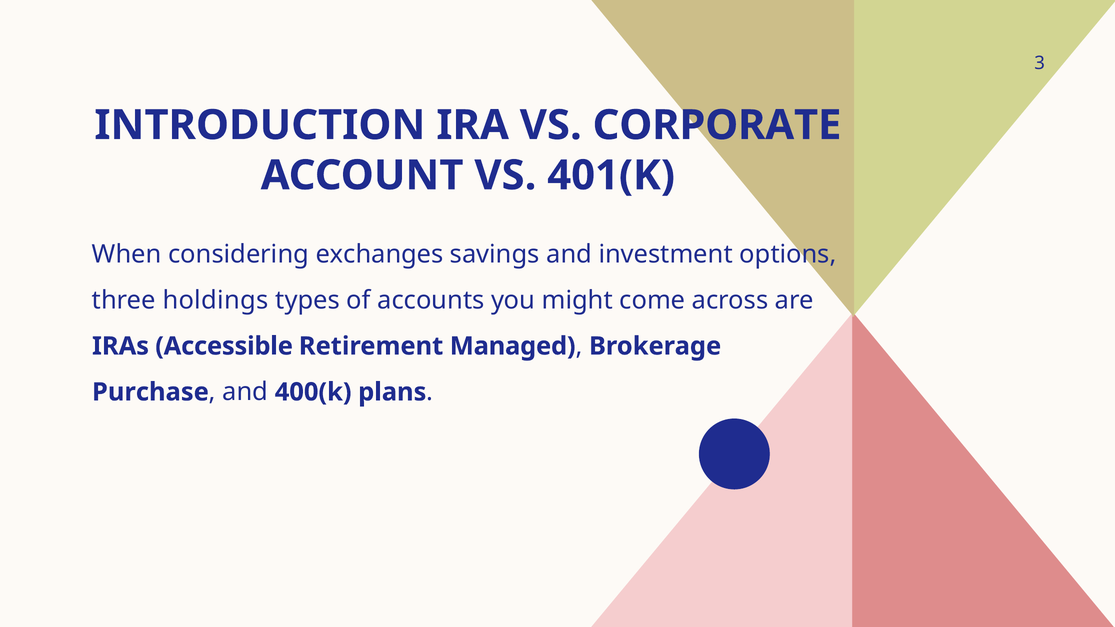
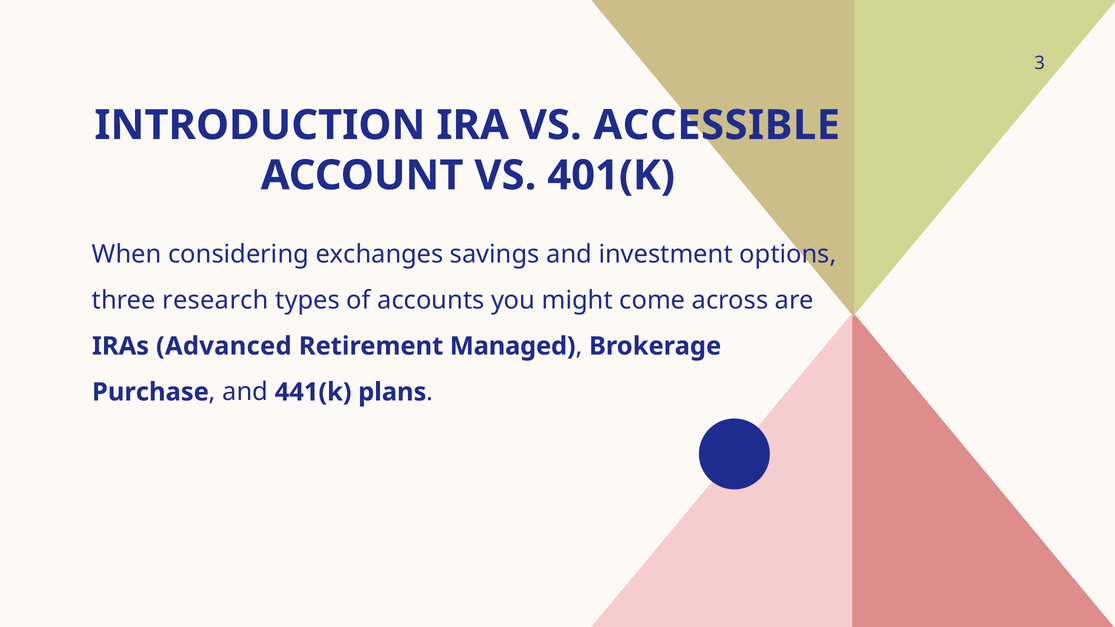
CORPORATE: CORPORATE -> ACCESSIBLE
holdings: holdings -> research
Accessible: Accessible -> Advanced
400(k: 400(k -> 441(k
